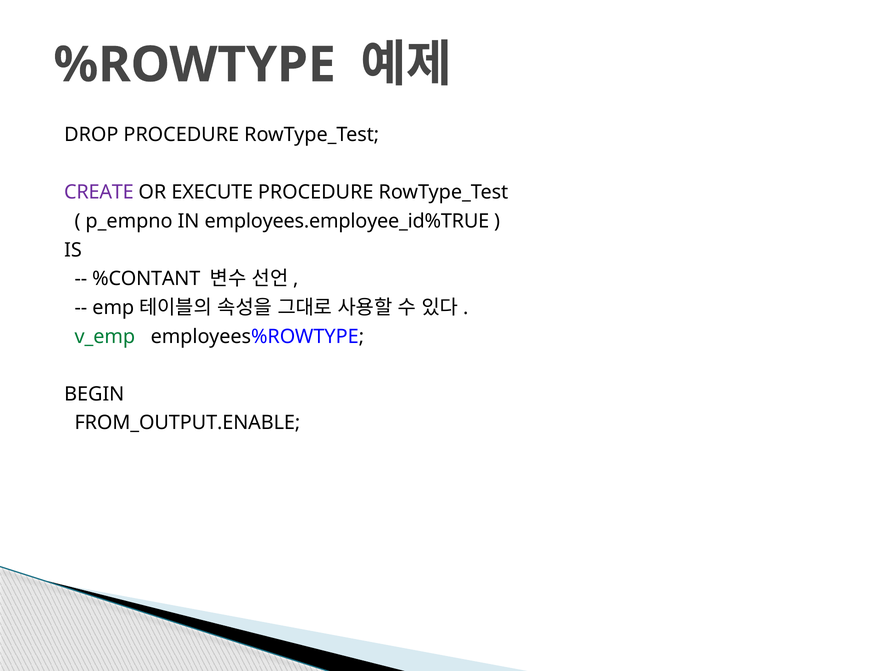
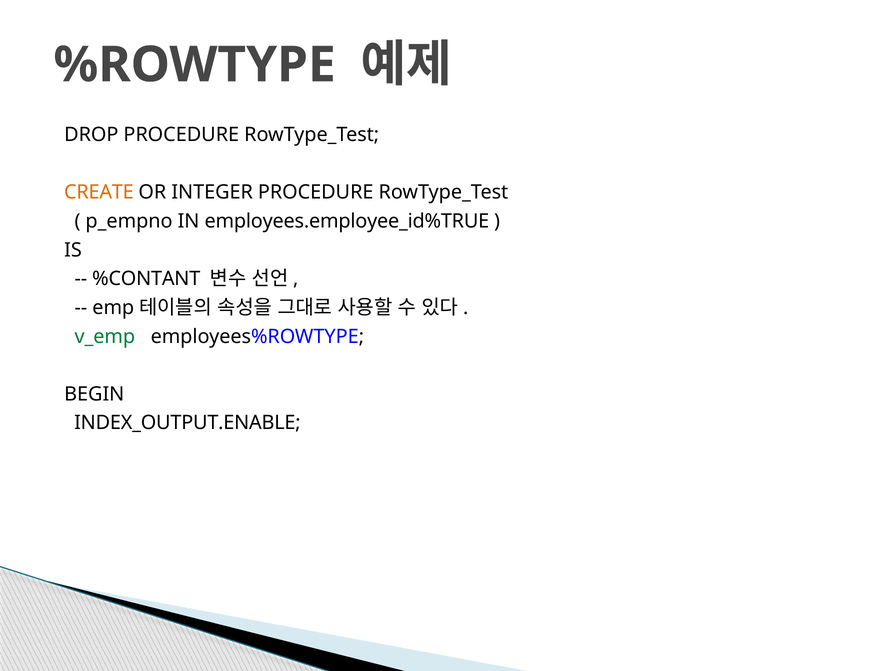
CREATE colour: purple -> orange
EXECUTE: EXECUTE -> INTEGER
FROM_OUTPUT.ENABLE: FROM_OUTPUT.ENABLE -> INDEX_OUTPUT.ENABLE
